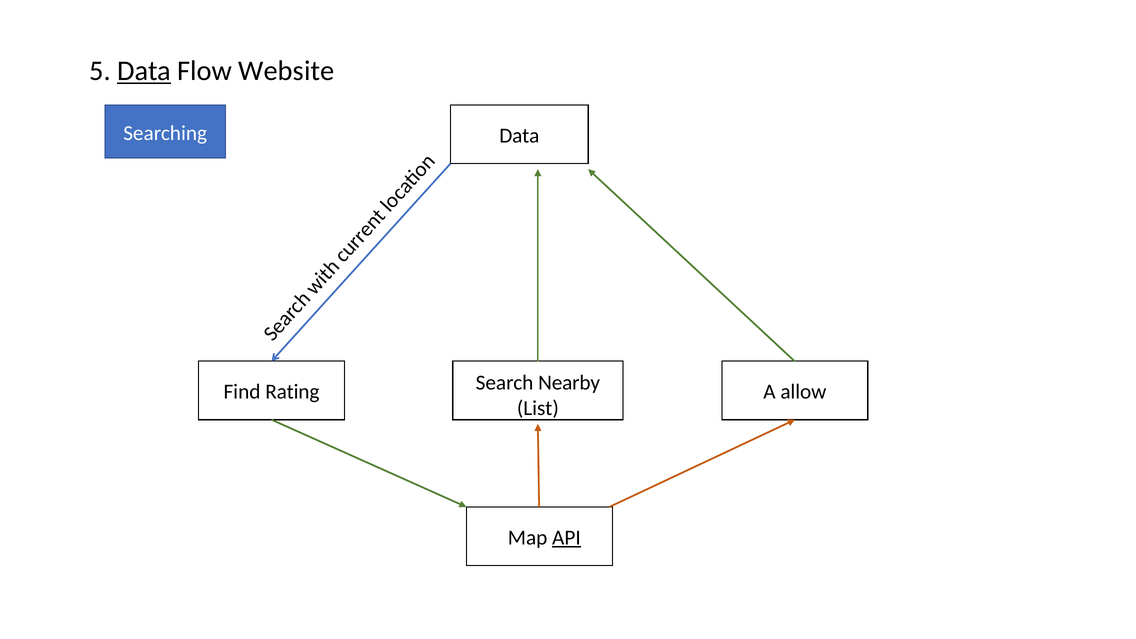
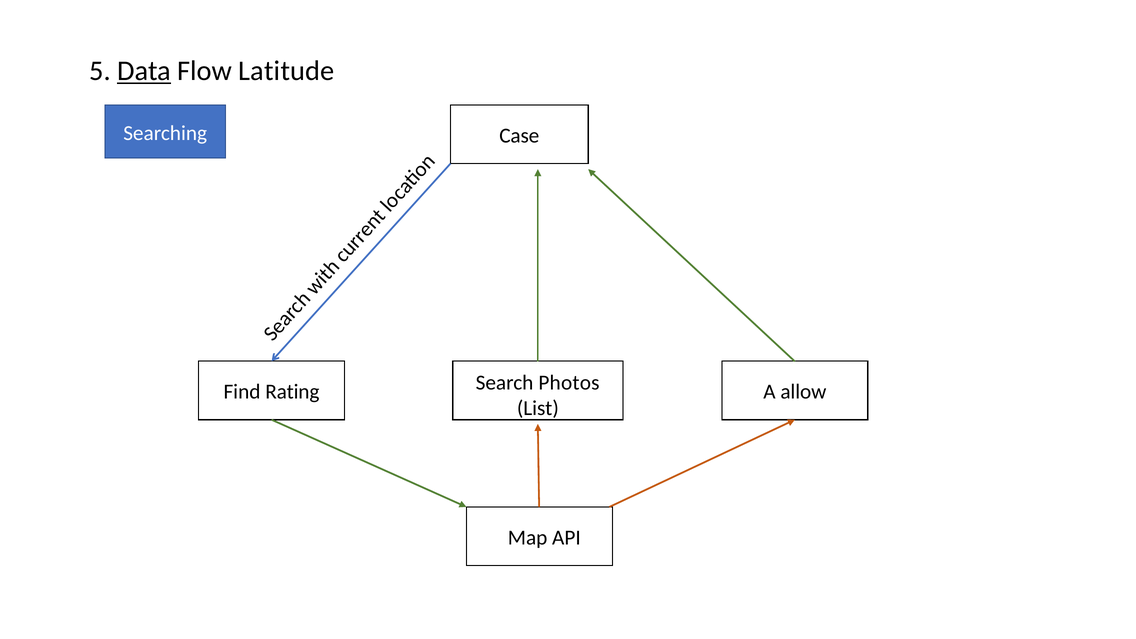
Website: Website -> Latitude
Searching Data: Data -> Case
Nearby: Nearby -> Photos
API underline: present -> none
